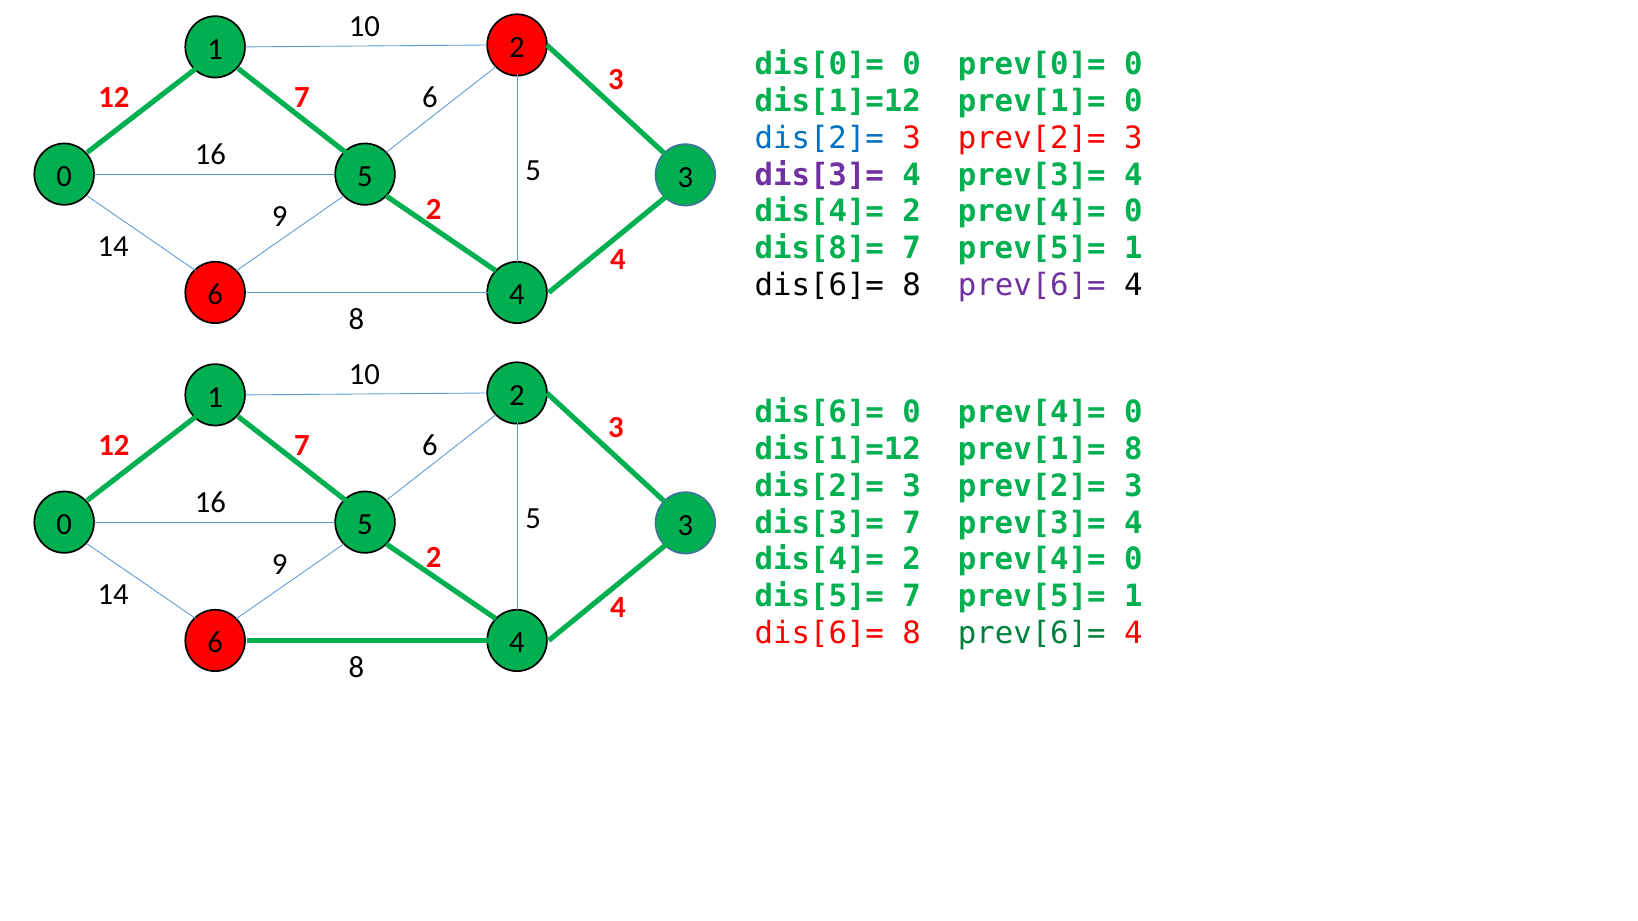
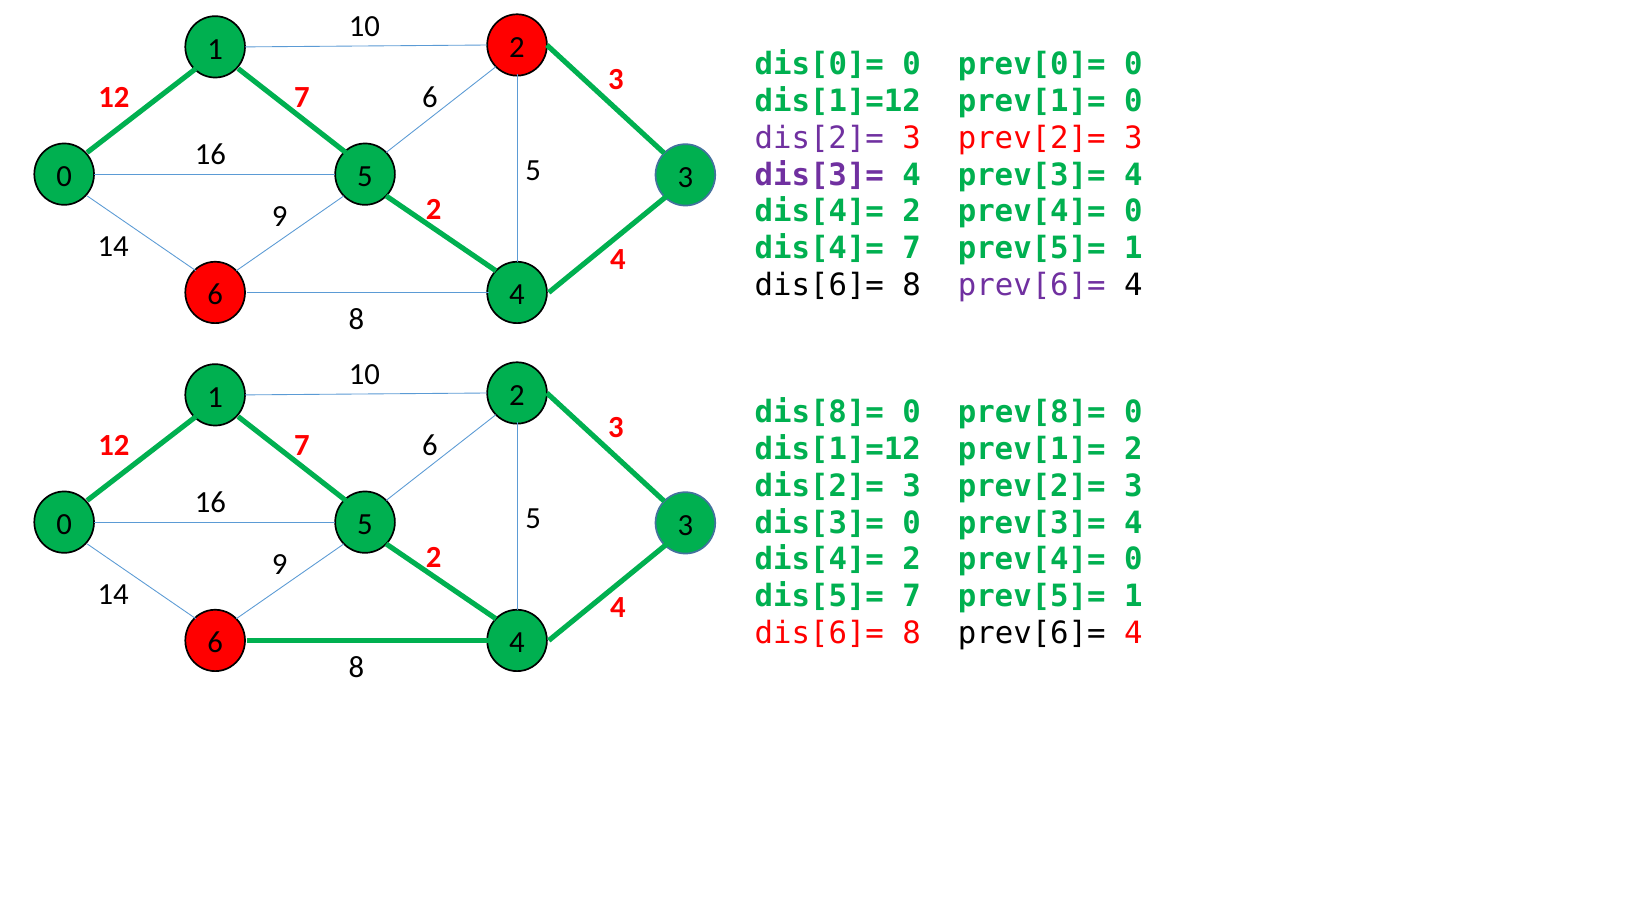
dis[2]= at (819, 138) colour: blue -> purple
dis[8]= at (819, 249): dis[8]= -> dis[4]=
dis[6]= at (819, 413): dis[6]= -> dis[8]=
0 prev[4]=: prev[4]= -> prev[8]=
prev[1]= 8: 8 -> 2
dis[3]= 7: 7 -> 0
prev[6]= at (1032, 634) colour: green -> black
